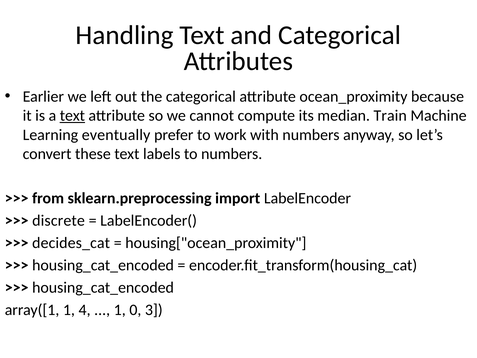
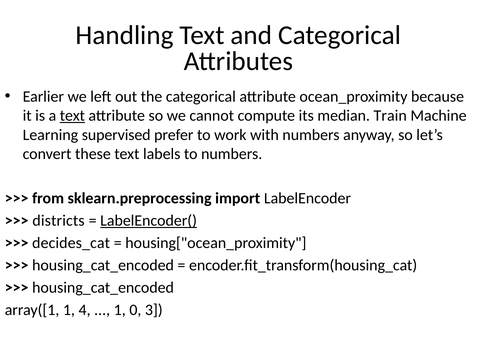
eventually: eventually -> supervised
discrete: discrete -> districts
LabelEncoder( underline: none -> present
